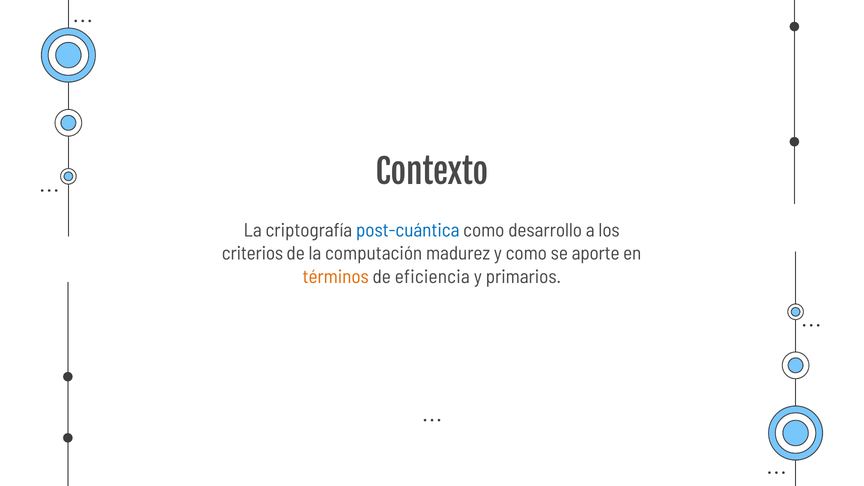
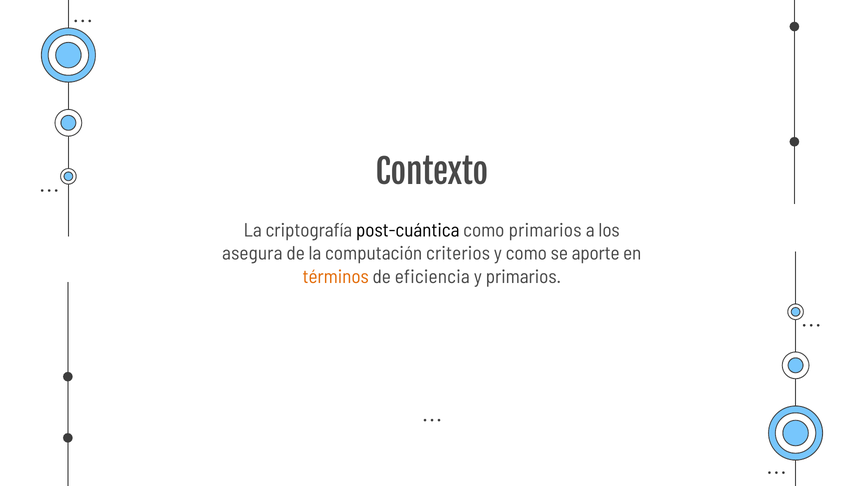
post-cuántica colour: blue -> black
como desarrollo: desarrollo -> primarios
criterios: criterios -> asegura
madurez: madurez -> criterios
